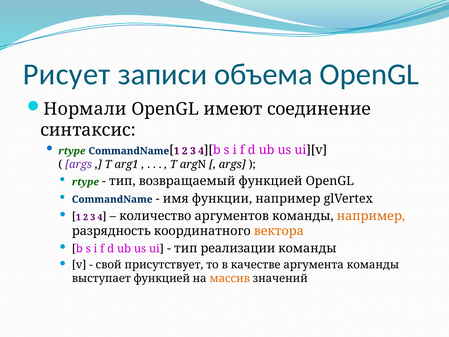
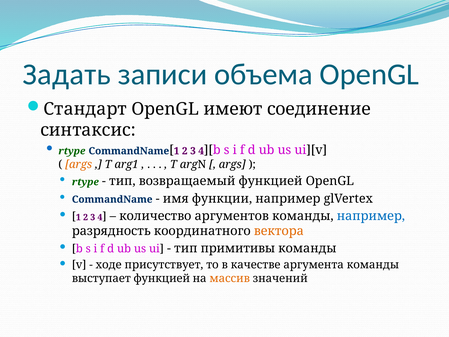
Рисует: Рисует -> Задать
Нормали: Нормали -> Стандарт
args at (79, 164) colour: purple -> orange
например at (371, 216) colour: orange -> blue
реализации: реализации -> примитивы
свой: свой -> ходе
